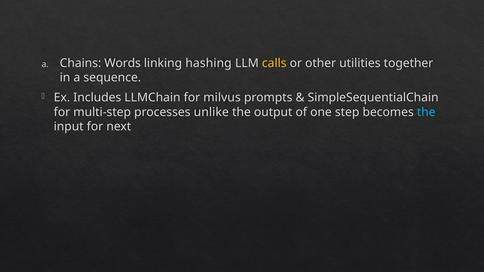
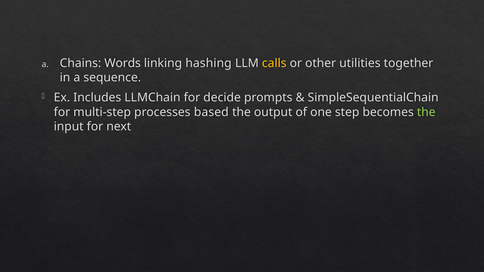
milvus: milvus -> decide
unlike: unlike -> based
the at (426, 112) colour: light blue -> light green
